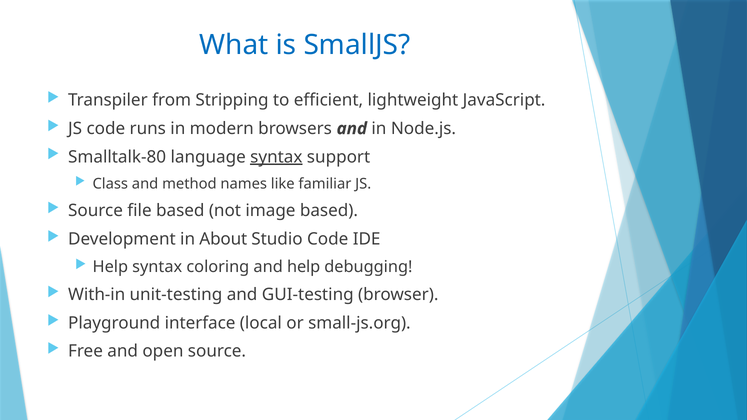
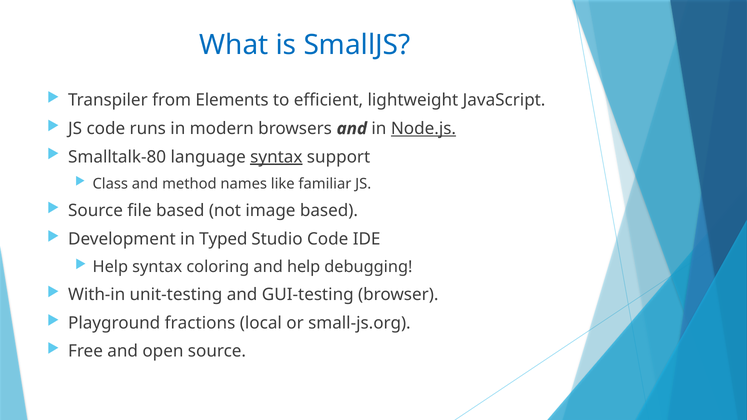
Stripping: Stripping -> Elements
Node.js underline: none -> present
About: About -> Typed
interface: interface -> fractions
